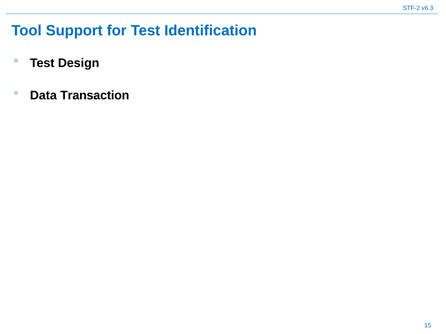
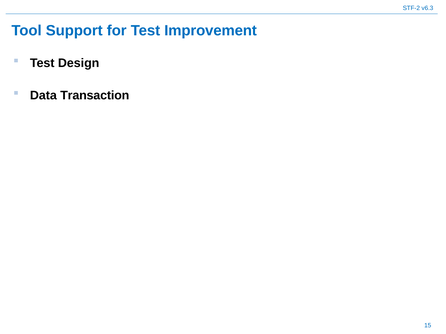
Identification: Identification -> Improvement
